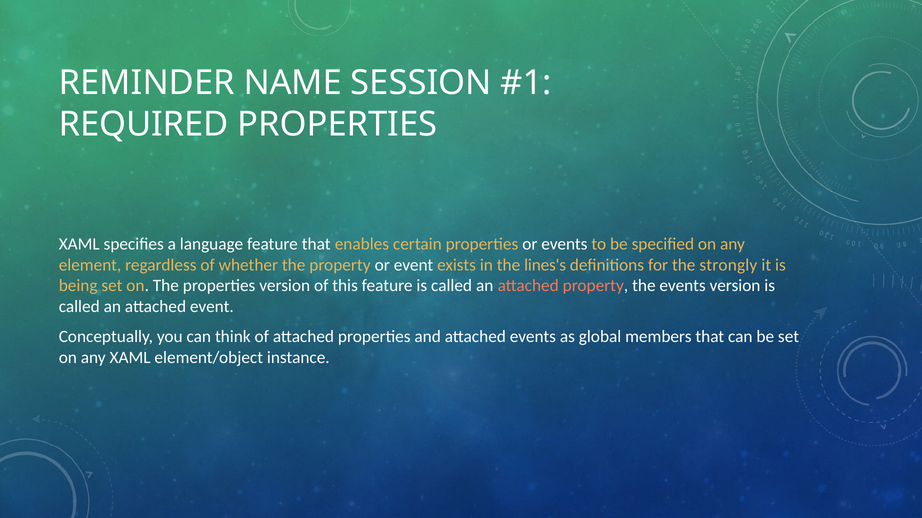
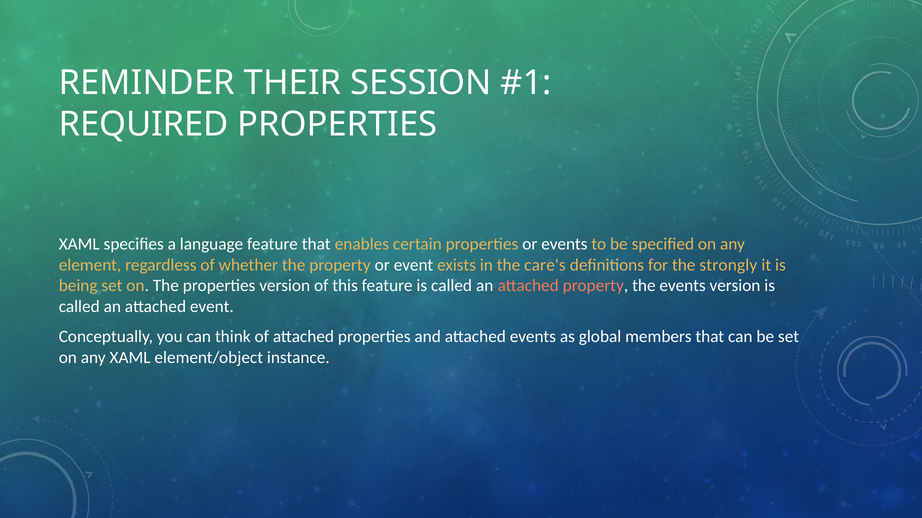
NAME: NAME -> THEIR
lines's: lines's -> care's
